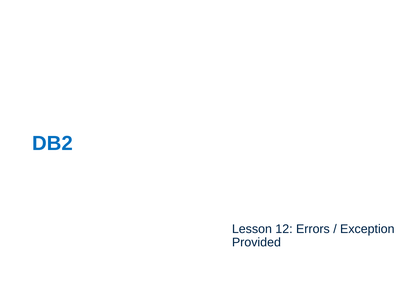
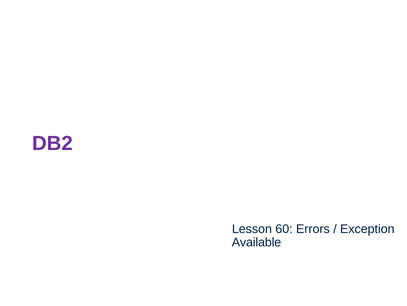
DB2 colour: blue -> purple
12: 12 -> 60
Provided: Provided -> Available
